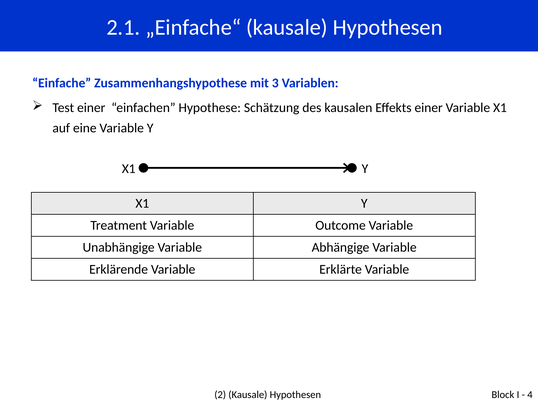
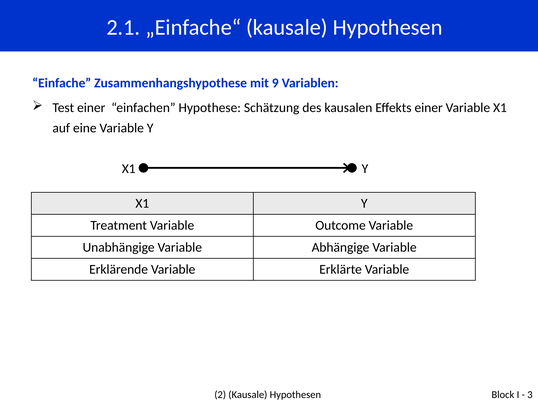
3: 3 -> 9
4: 4 -> 3
